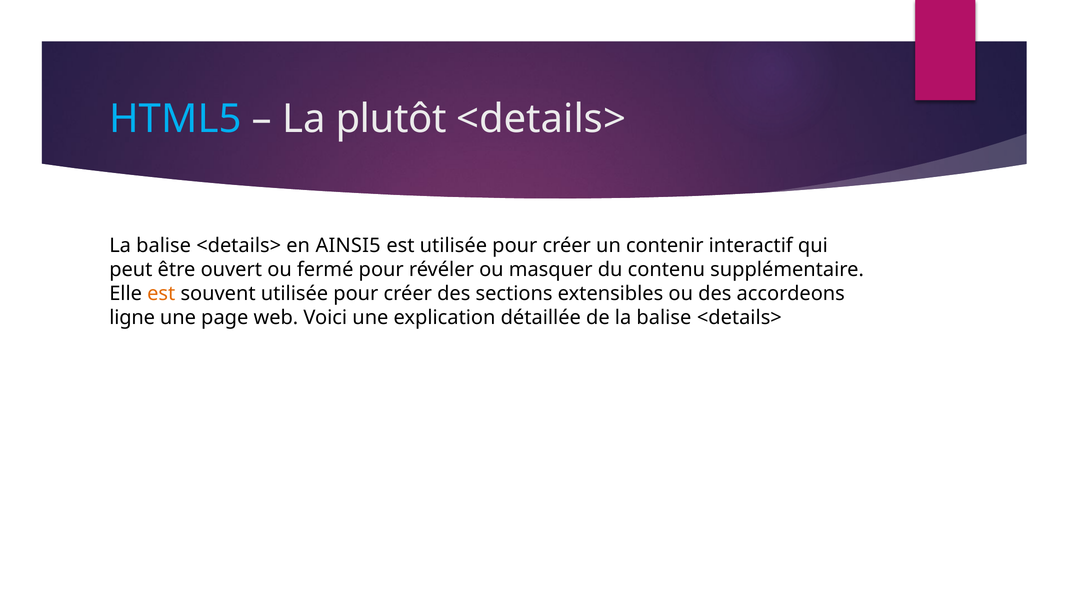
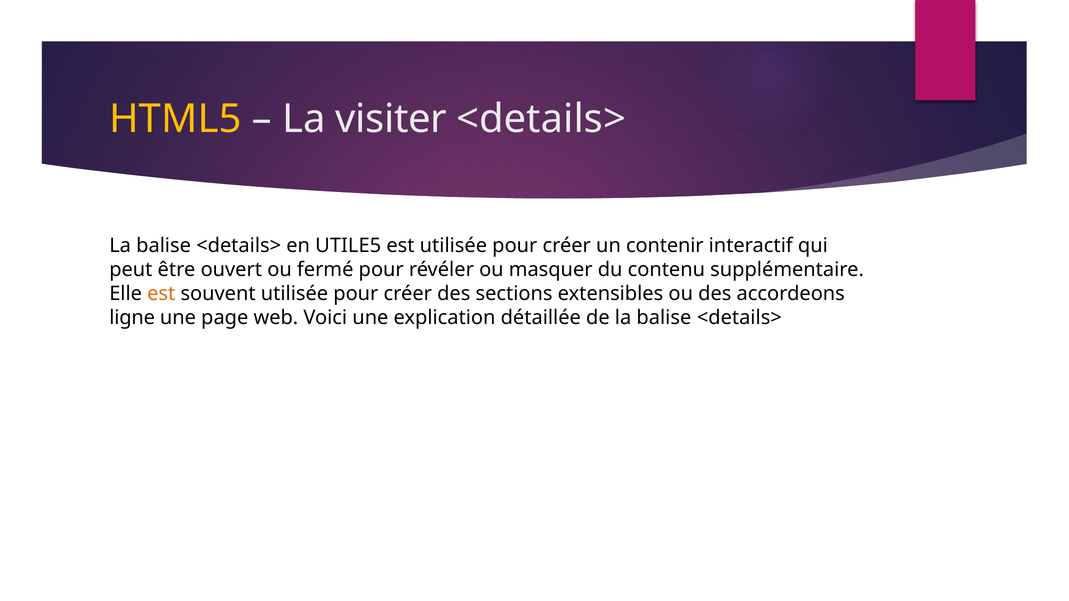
HTML5 colour: light blue -> yellow
plutôt: plutôt -> visiter
AINSI5: AINSI5 -> UTILE5
